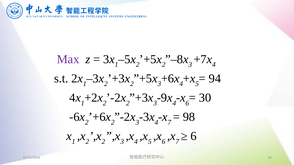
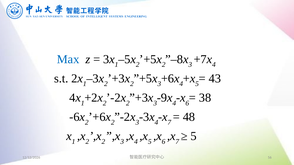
Max colour: purple -> blue
94: 94 -> 43
30: 30 -> 38
98: 98 -> 48
6 at (194, 136): 6 -> 5
